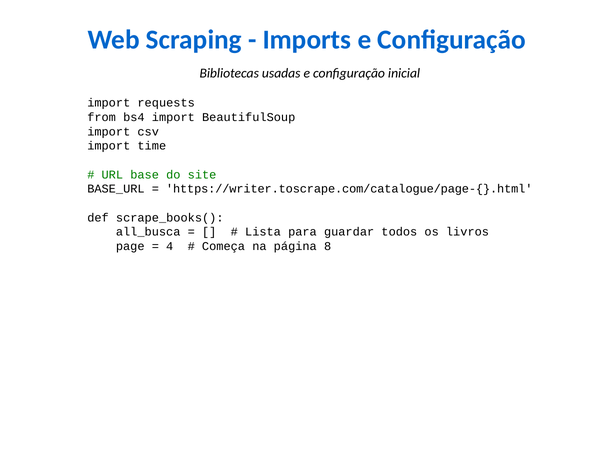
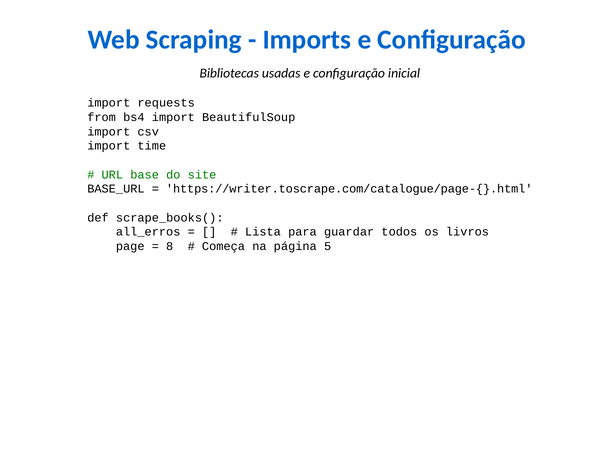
all_busca: all_busca -> all_erros
4: 4 -> 8
8: 8 -> 5
